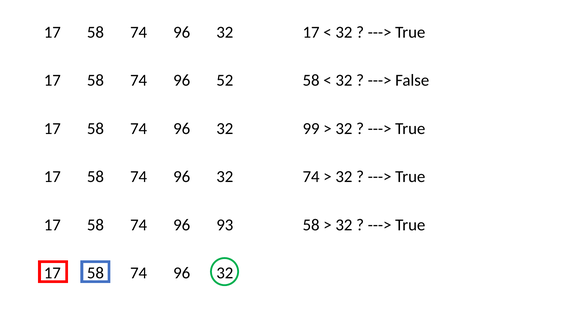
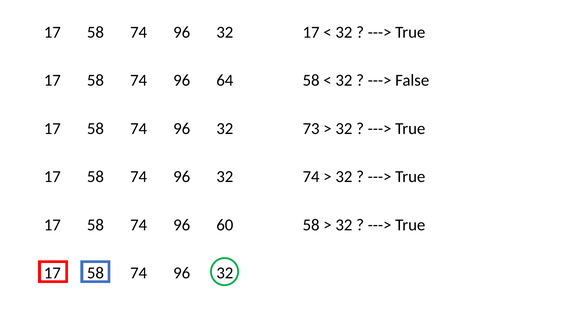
52: 52 -> 64
99: 99 -> 73
93: 93 -> 60
